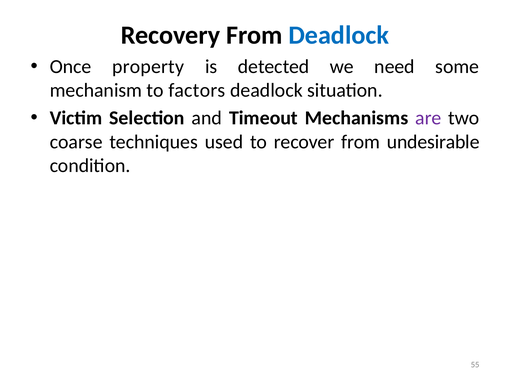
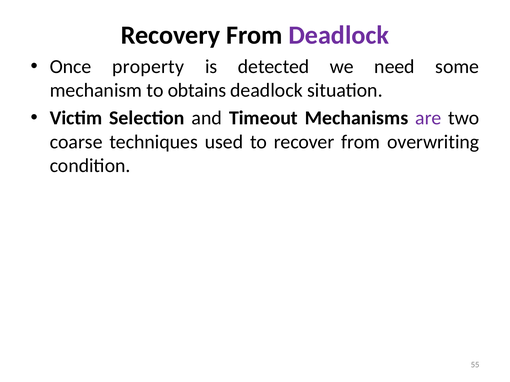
Deadlock at (339, 35) colour: blue -> purple
factors: factors -> obtains
undesirable: undesirable -> overwriting
